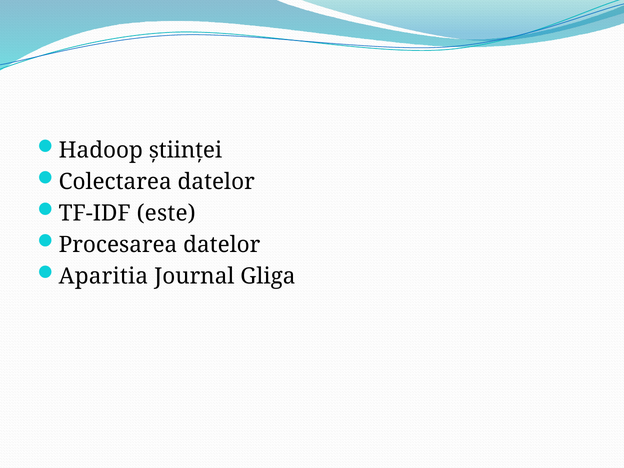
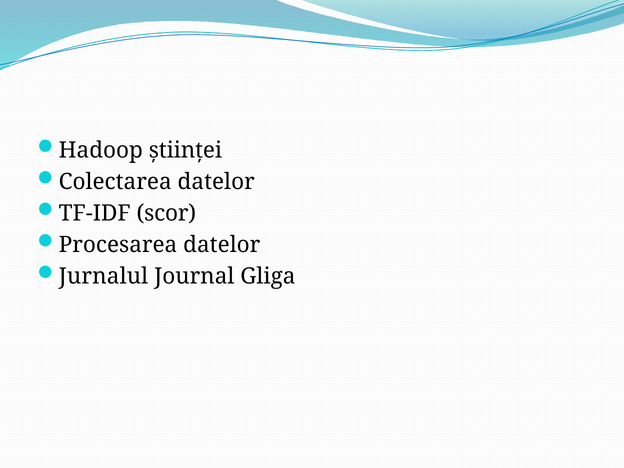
este: este -> scor
Aparitia: Aparitia -> Jurnalul
